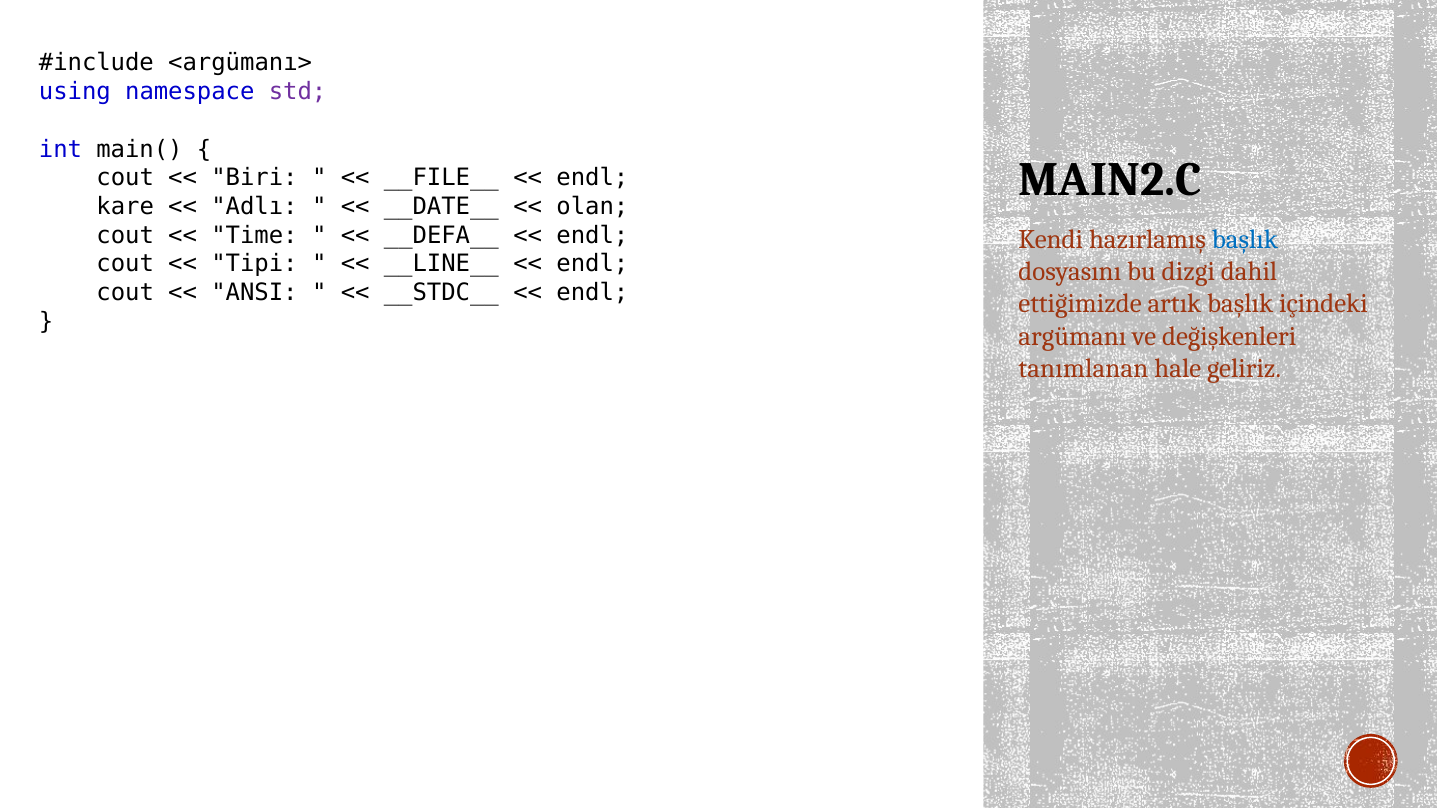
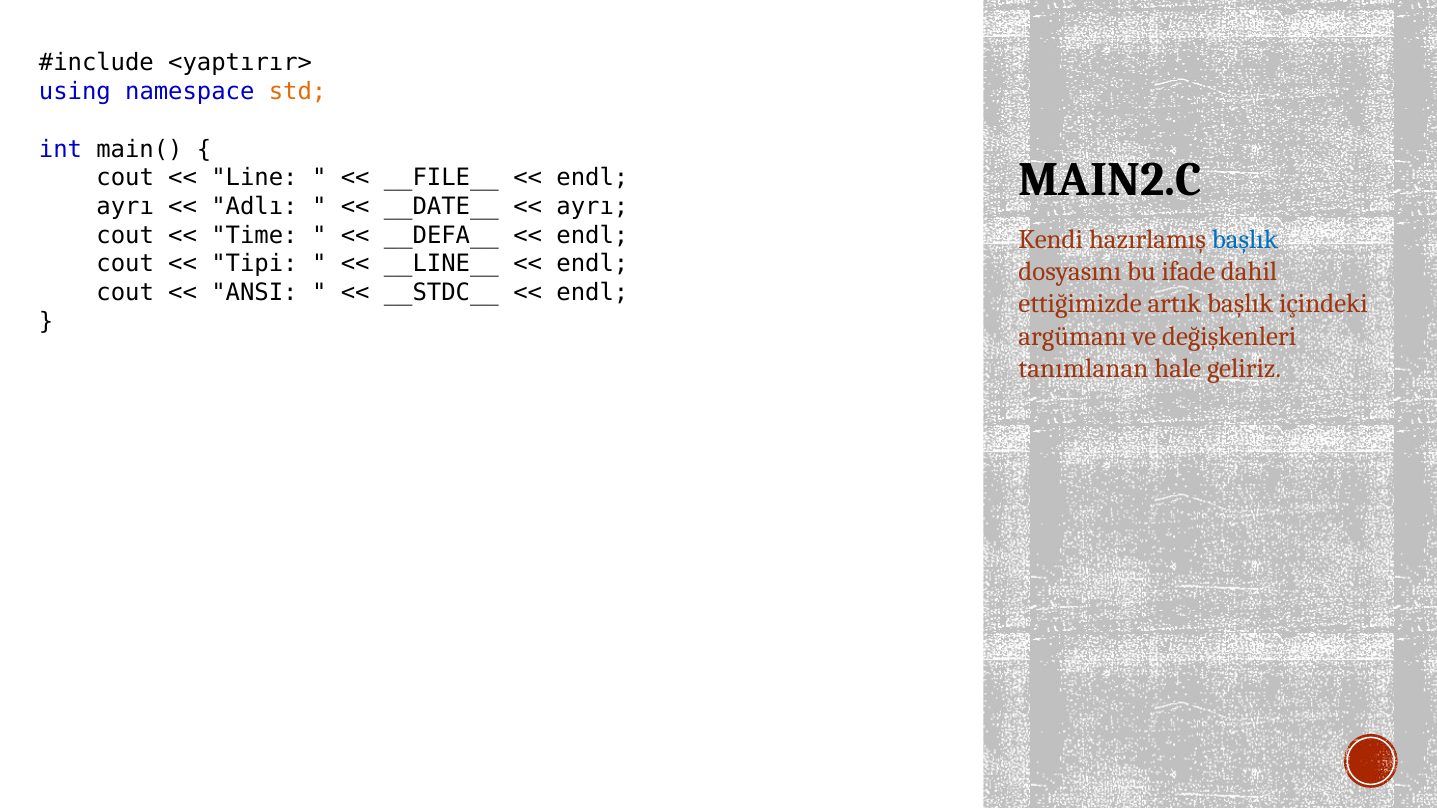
<argümanı>: <argümanı> -> <yaptırır>
std colour: purple -> orange
Biri: Biri -> Line
kare at (125, 207): kare -> ayrı
olan at (592, 207): olan -> ayrı
dizgi: dizgi -> ifade
